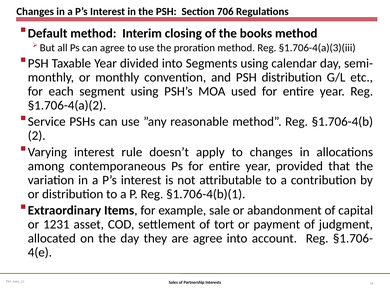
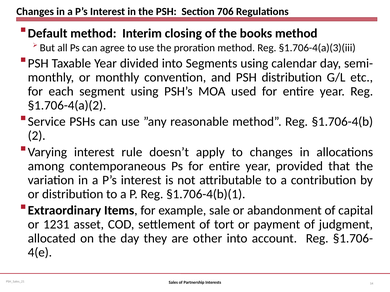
are agree: agree -> other
